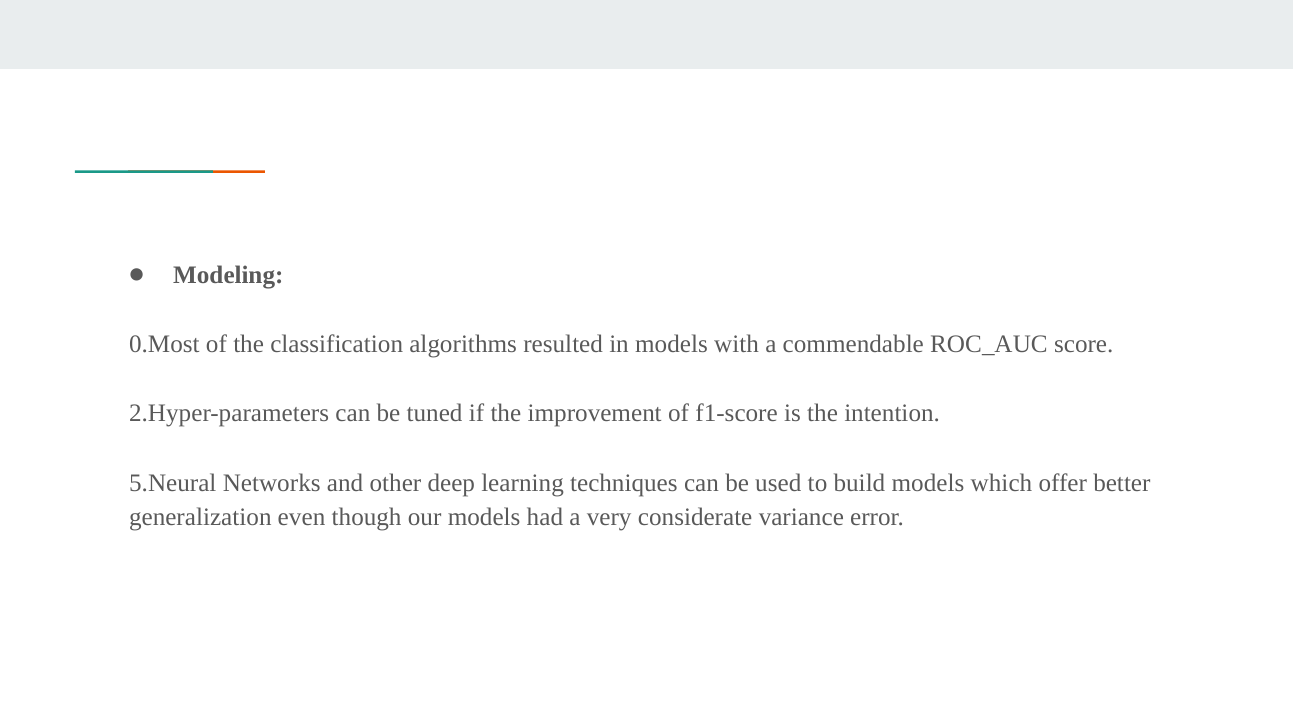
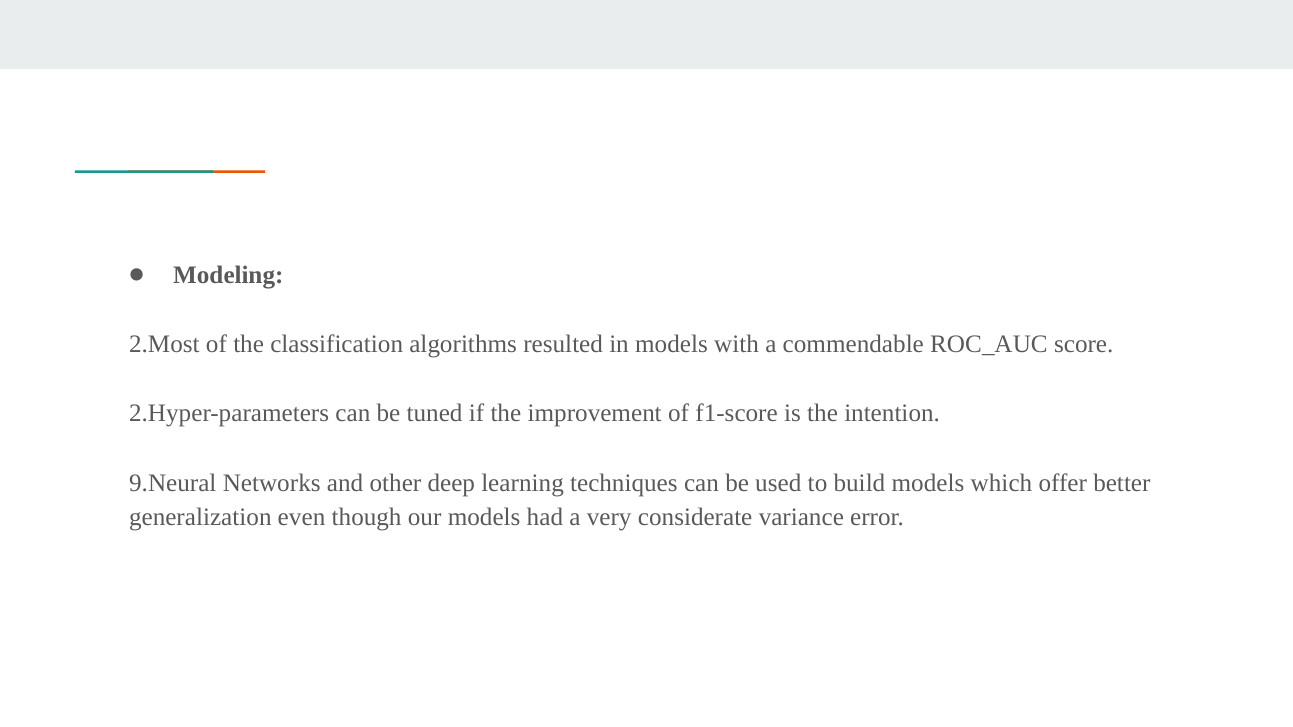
0.Most: 0.Most -> 2.Most
5.Neural: 5.Neural -> 9.Neural
